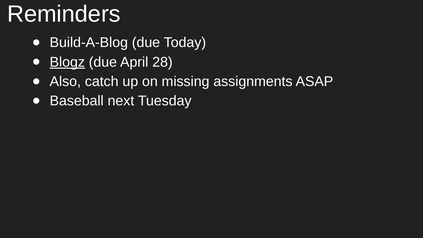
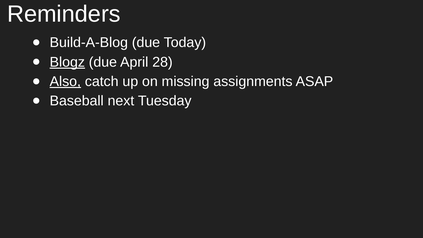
Also underline: none -> present
